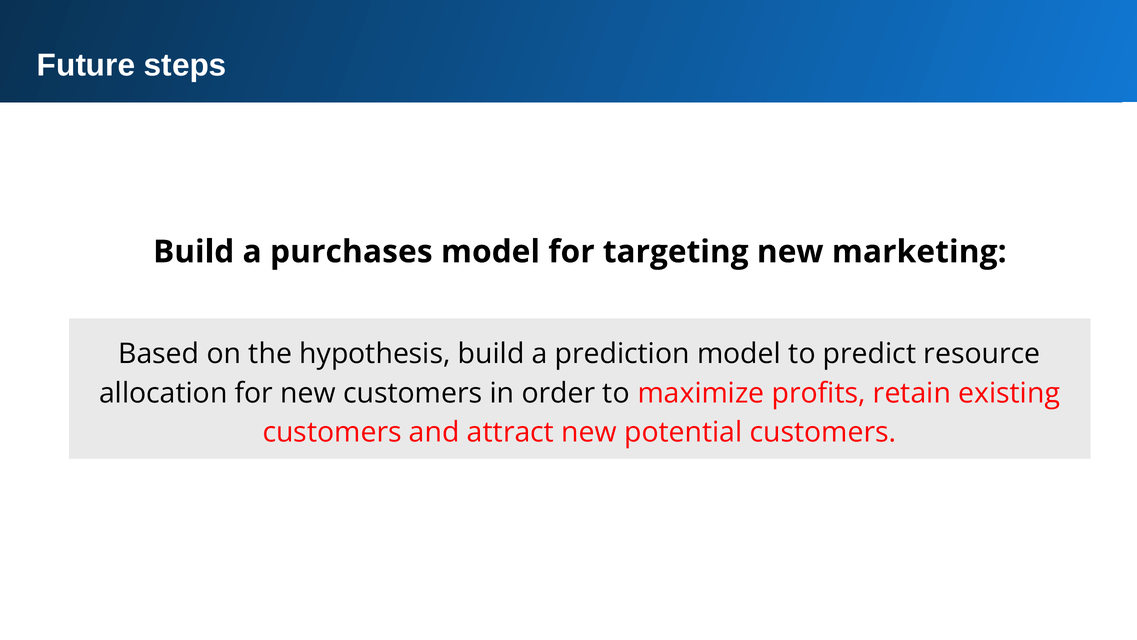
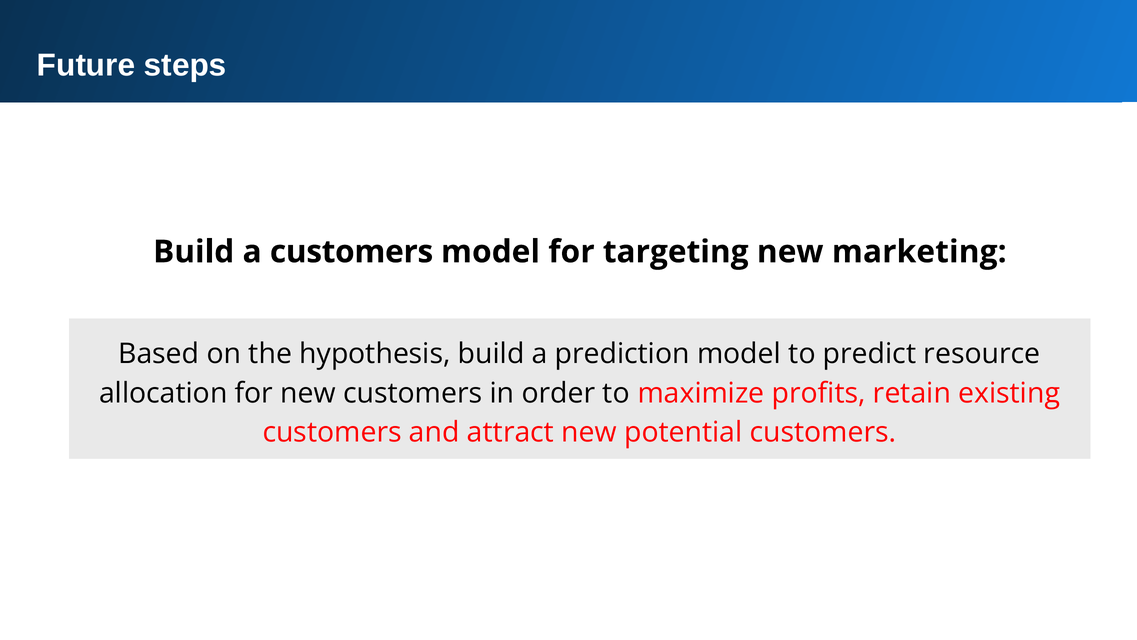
a purchases: purchases -> customers
